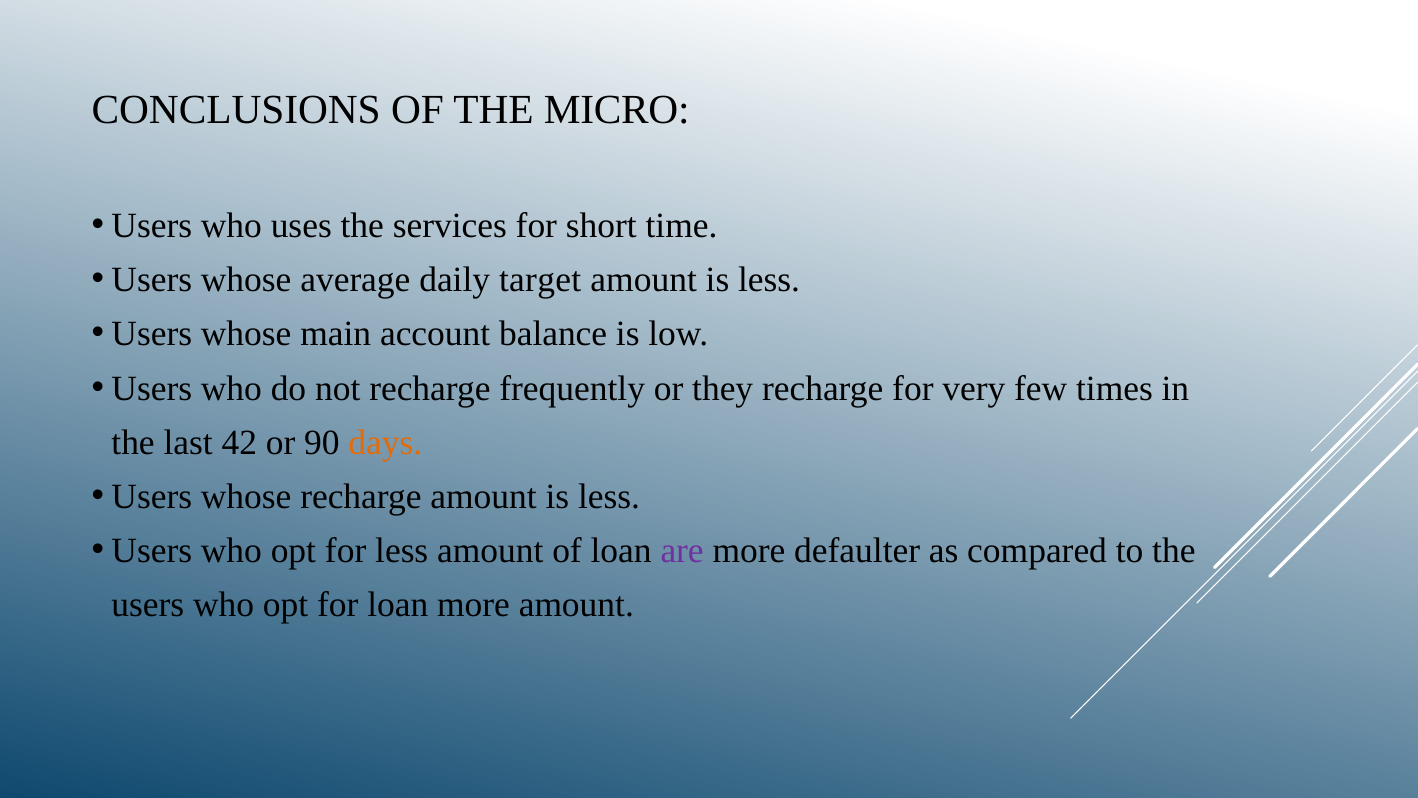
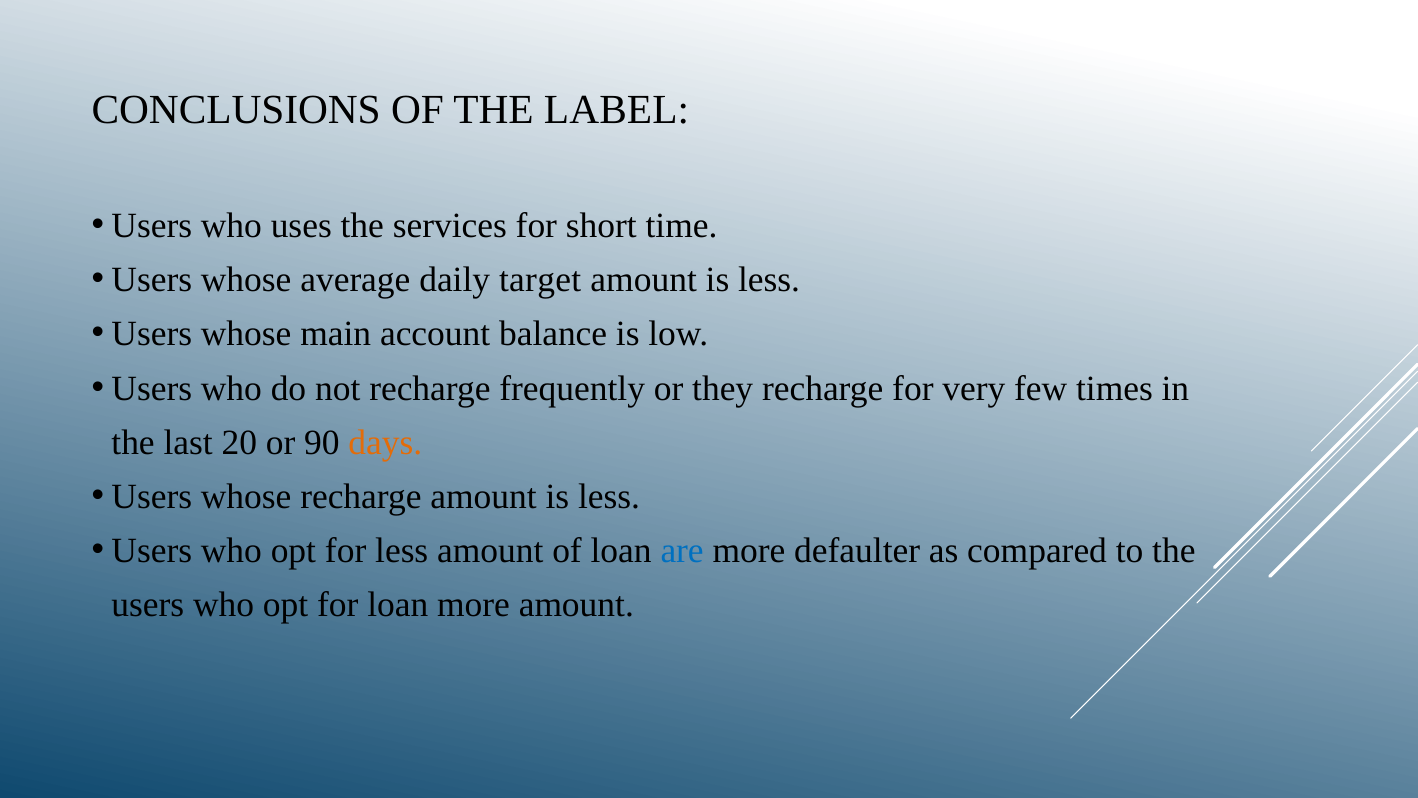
MICRO: MICRO -> LABEL
42: 42 -> 20
are colour: purple -> blue
